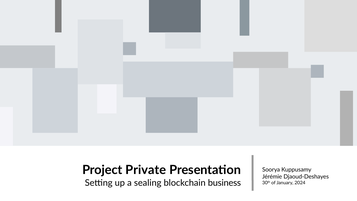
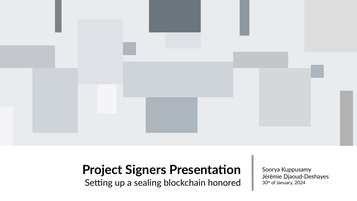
Private: Private -> Signers
business: business -> honored
